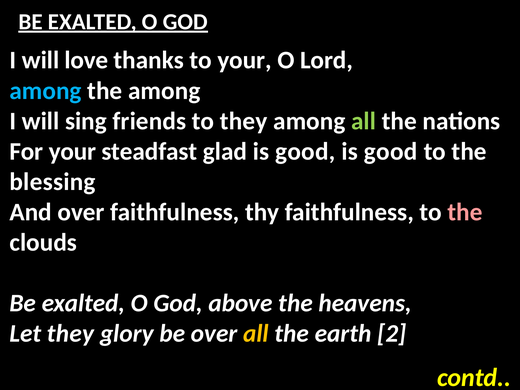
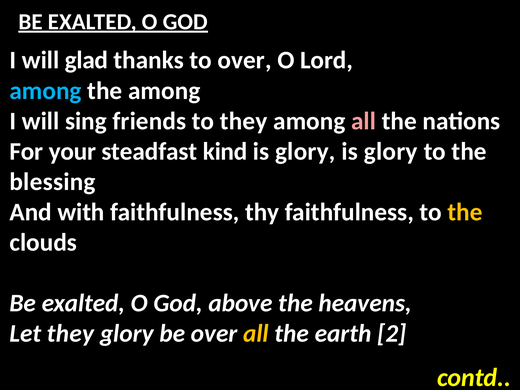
love: love -> glad
to your: your -> over
all at (364, 121) colour: light green -> pink
glad: glad -> kind
good at (305, 151): good -> glory
good at (391, 151): good -> glory
And over: over -> with
the at (465, 212) colour: pink -> yellow
